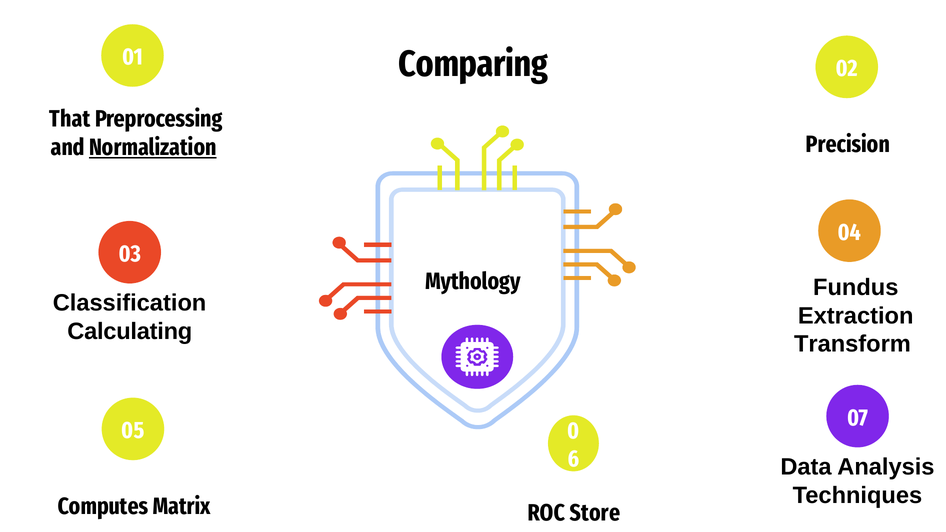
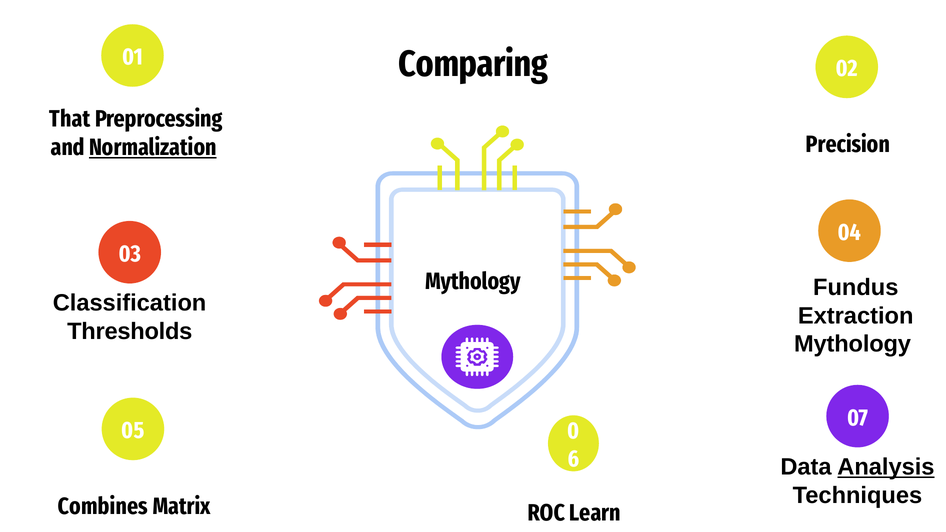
Calculating: Calculating -> Thresholds
Transform at (852, 344): Transform -> Mythology
Analysis underline: none -> present
Computes: Computes -> Combines
Store: Store -> Learn
